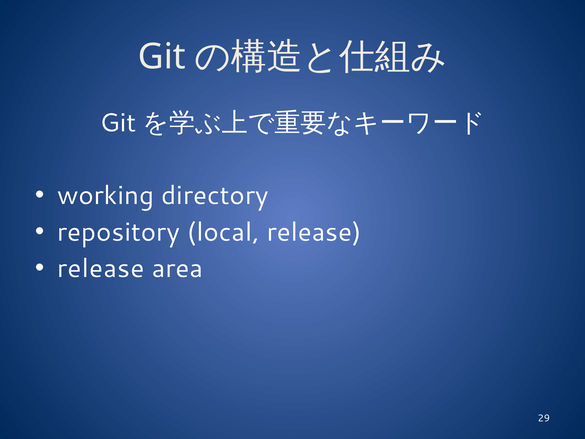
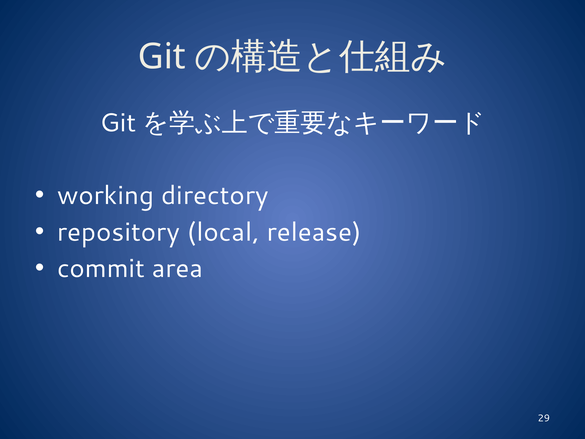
release at (101, 268): release -> commit
